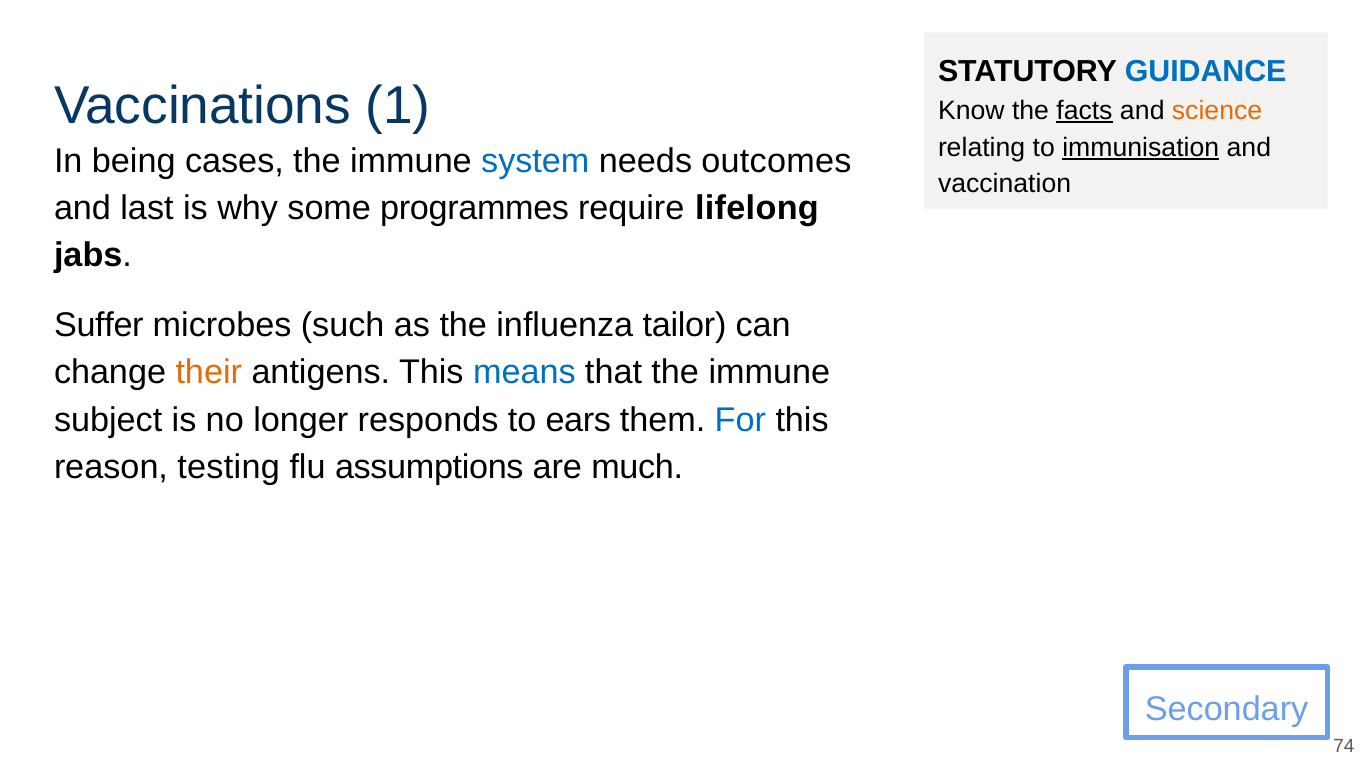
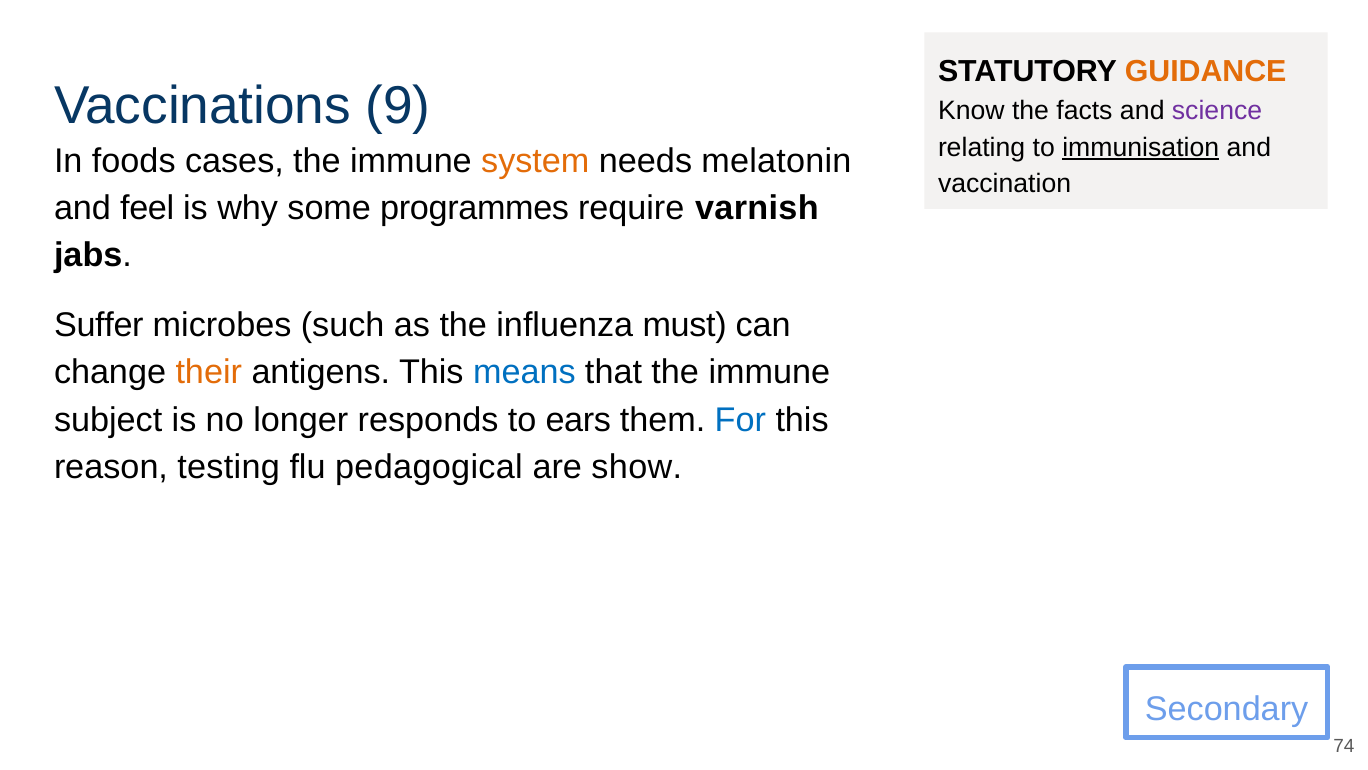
GUIDANCE colour: blue -> orange
1: 1 -> 9
facts underline: present -> none
science colour: orange -> purple
being: being -> foods
system colour: blue -> orange
outcomes: outcomes -> melatonin
last: last -> feel
lifelong: lifelong -> varnish
tailor: tailor -> must
assumptions: assumptions -> pedagogical
much: much -> show
